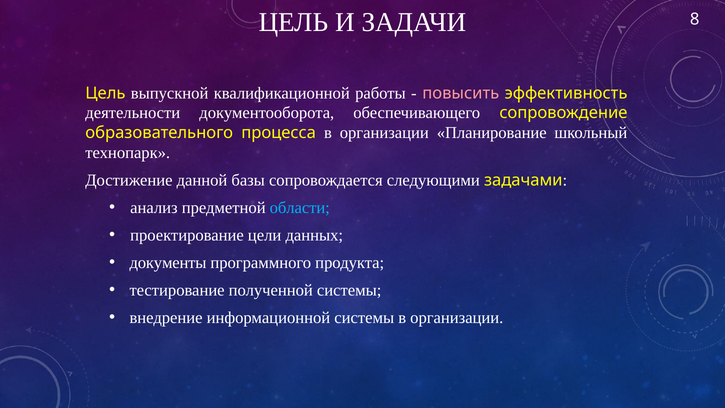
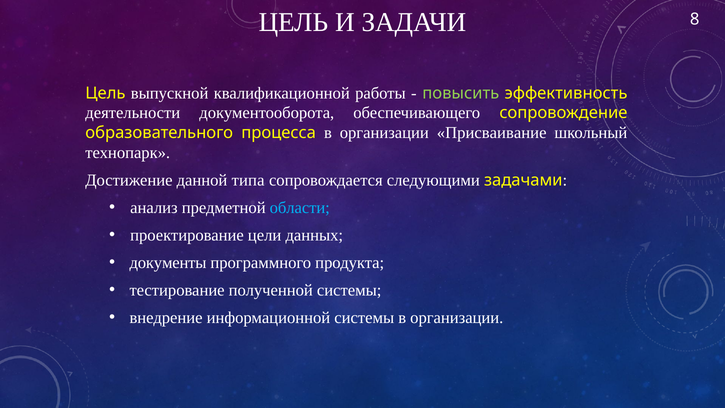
повысить colour: pink -> light green
Планирование: Планирование -> Присваивание
базы: базы -> типа
